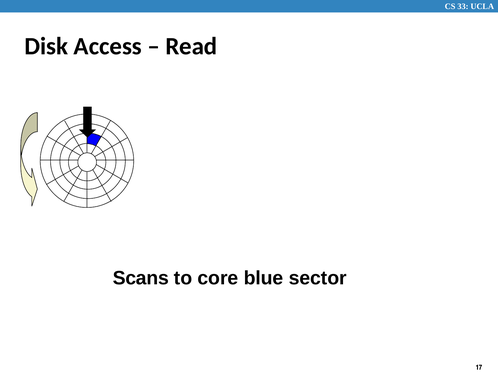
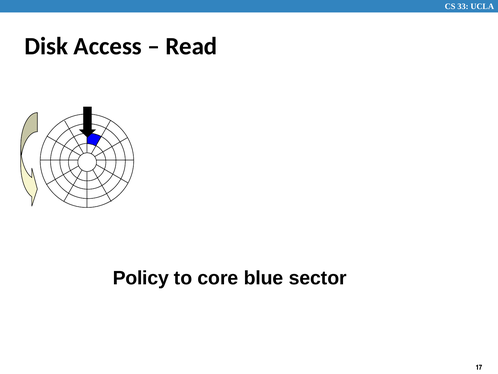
Scans: Scans -> Policy
